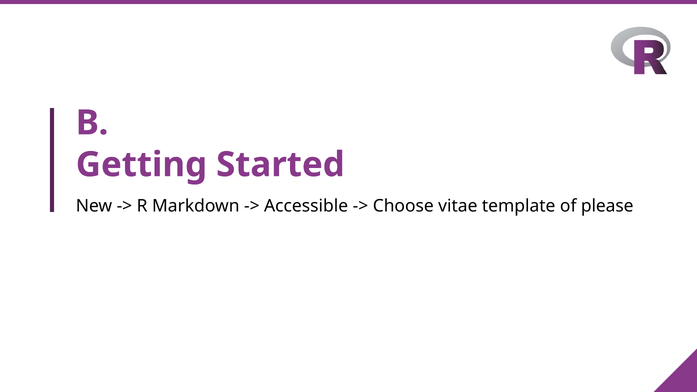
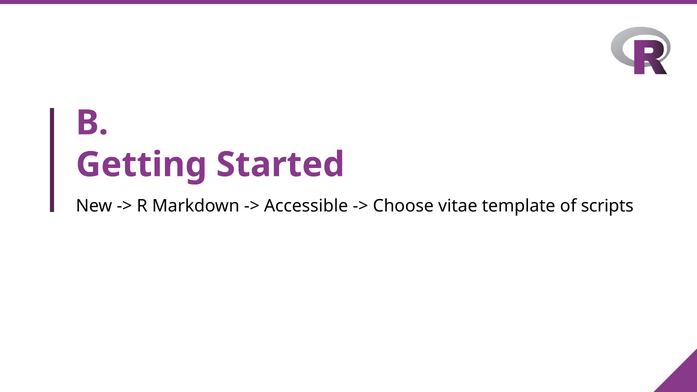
please: please -> scripts
